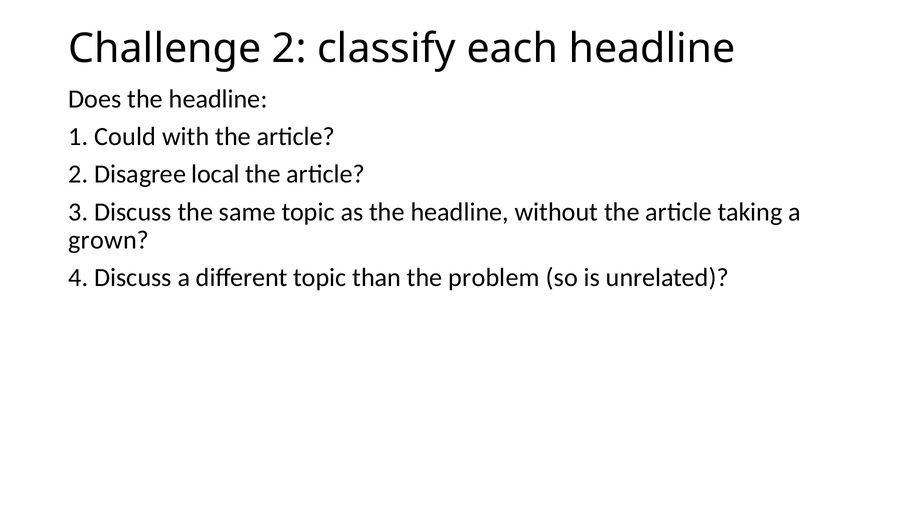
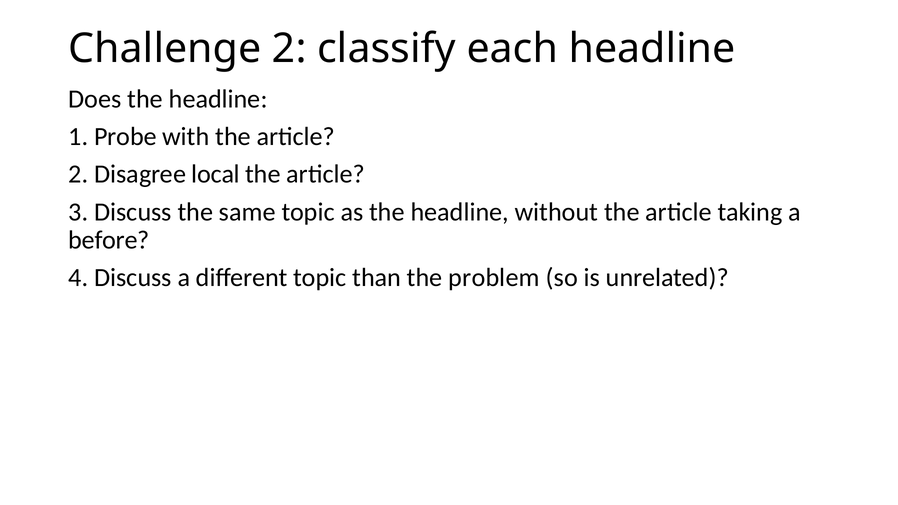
Could: Could -> Probe
grown: grown -> before
